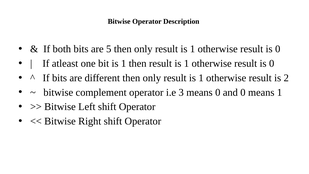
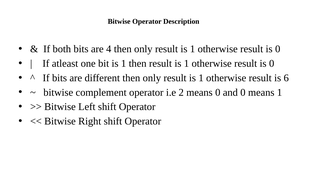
5: 5 -> 4
2: 2 -> 6
3: 3 -> 2
